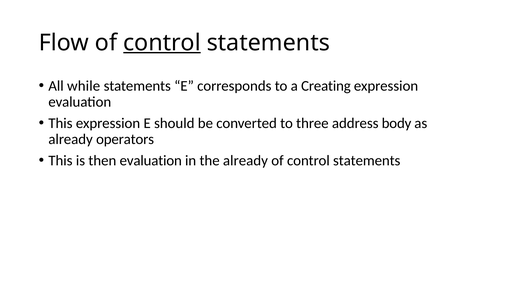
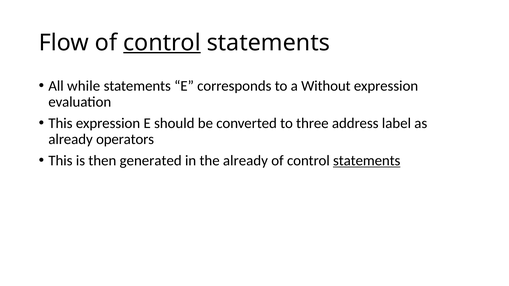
Creating: Creating -> Without
body: body -> label
then evaluation: evaluation -> generated
statements at (367, 161) underline: none -> present
